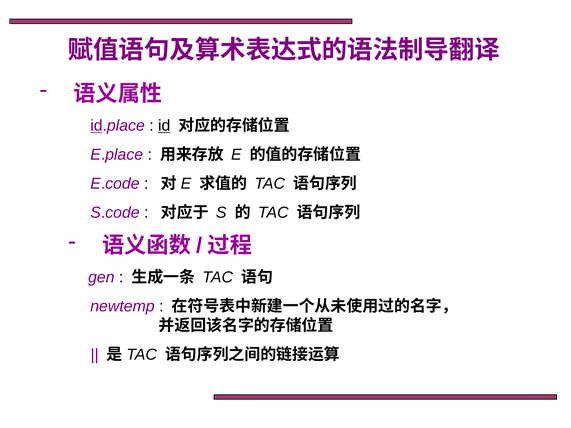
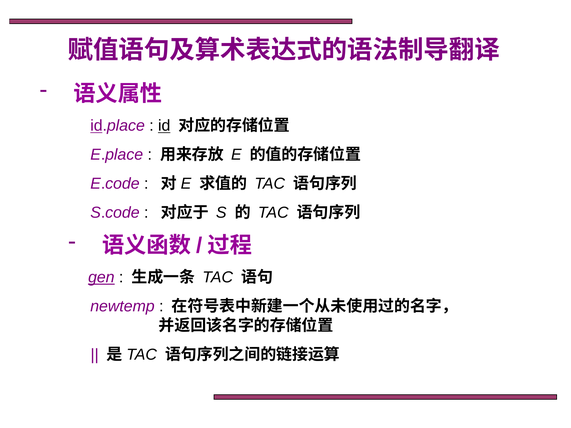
gen underline: none -> present
